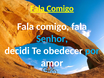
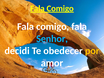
por colour: light blue -> yellow
